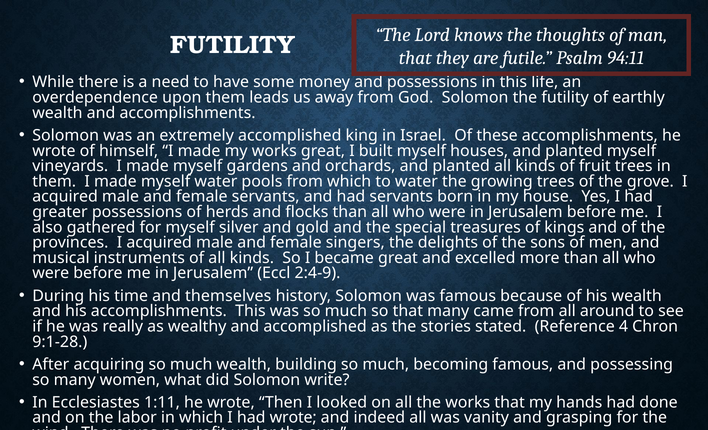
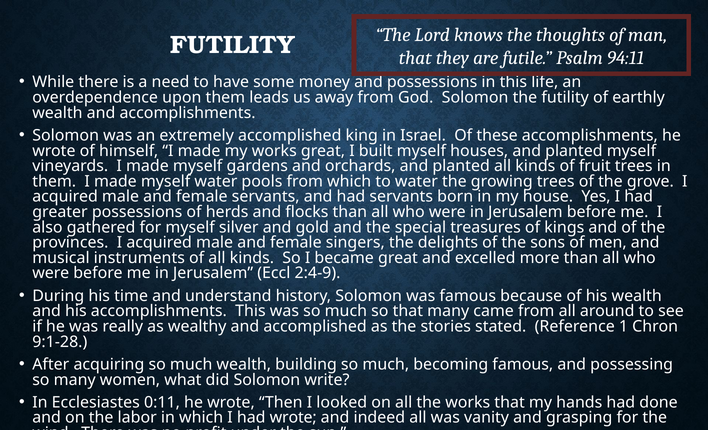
themselves: themselves -> understand
4: 4 -> 1
1:11: 1:11 -> 0:11
